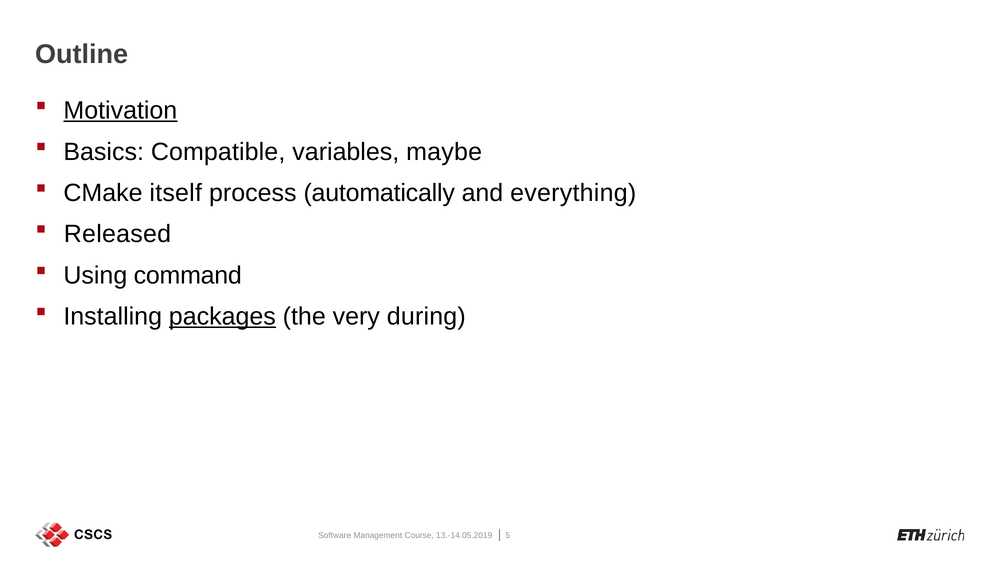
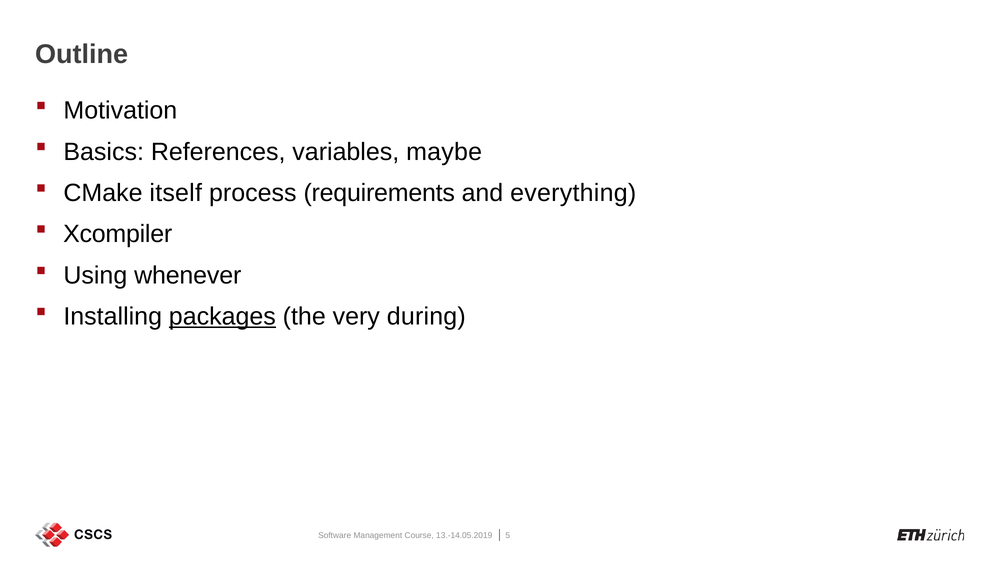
Motivation underline: present -> none
Compatible: Compatible -> References
automatically: automatically -> requirements
Released: Released -> Xcompiler
command: command -> whenever
